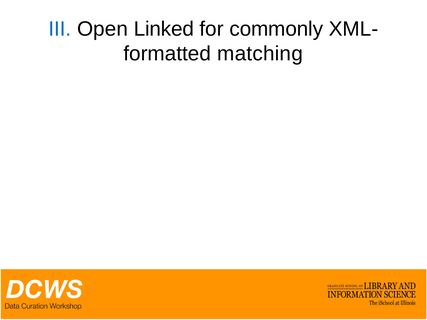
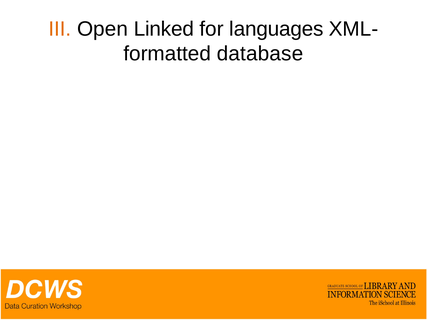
III colour: blue -> orange
commonly: commonly -> languages
matching: matching -> database
